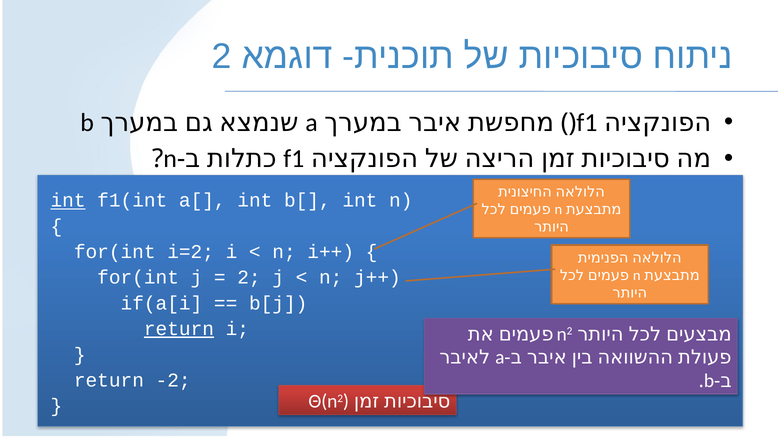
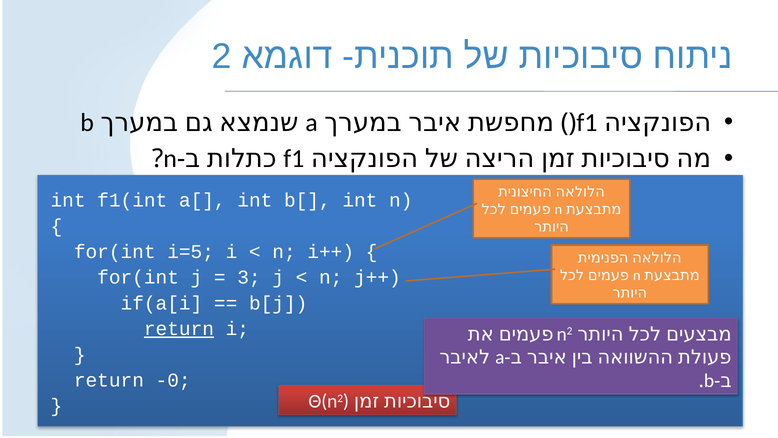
int at (68, 200) underline: present -> none
i=2: i=2 -> i=5
2 at (249, 277): 2 -> 3
-2: -2 -> -0
